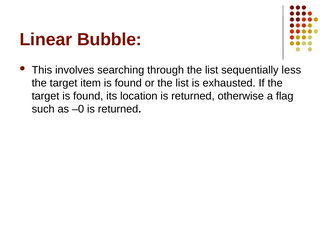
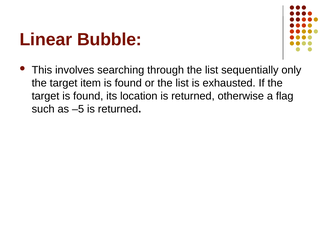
less: less -> only
–0: –0 -> –5
